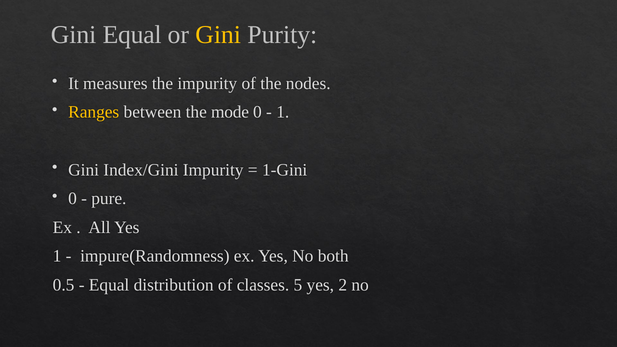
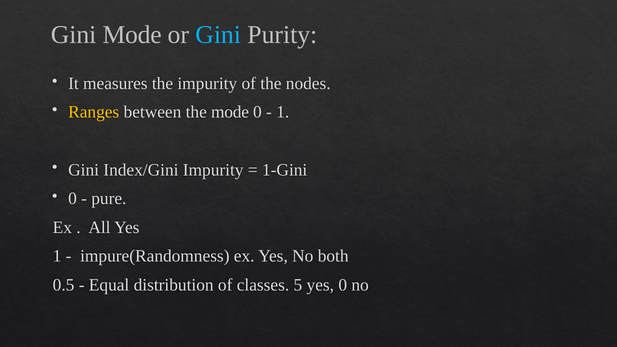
Gini Equal: Equal -> Mode
Gini at (218, 35) colour: yellow -> light blue
yes 2: 2 -> 0
